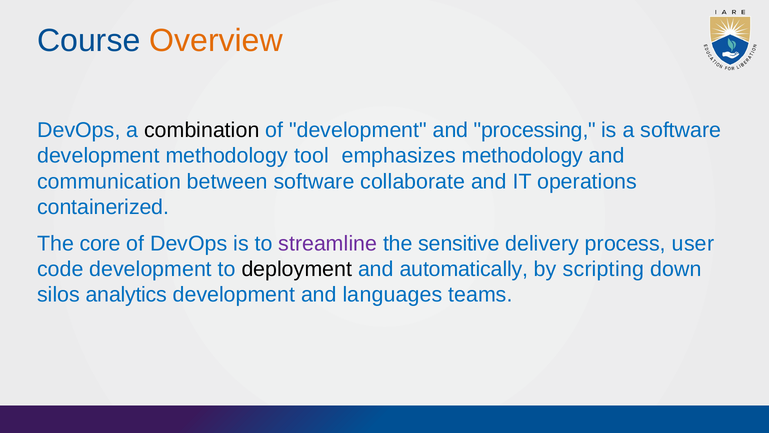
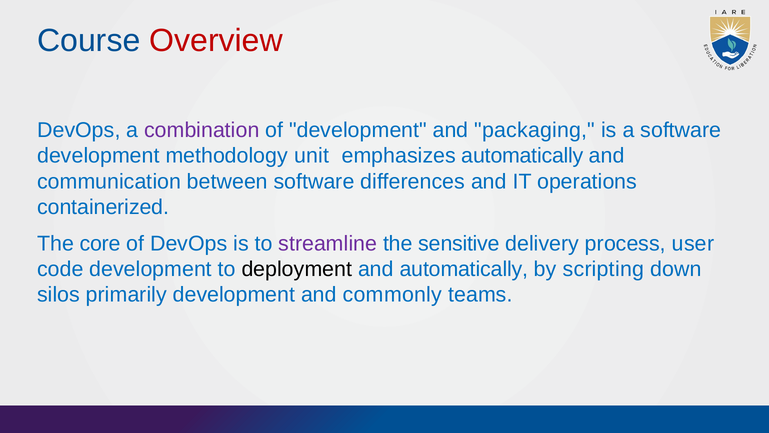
Overview colour: orange -> red
combination colour: black -> purple
processing: processing -> packaging
tool: tool -> unit
emphasizes methodology: methodology -> automatically
collaborate: collaborate -> differences
analytics: analytics -> primarily
languages: languages -> commonly
